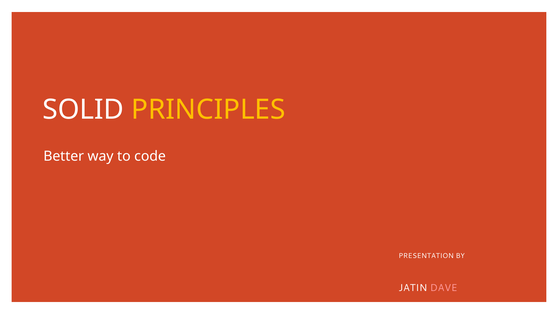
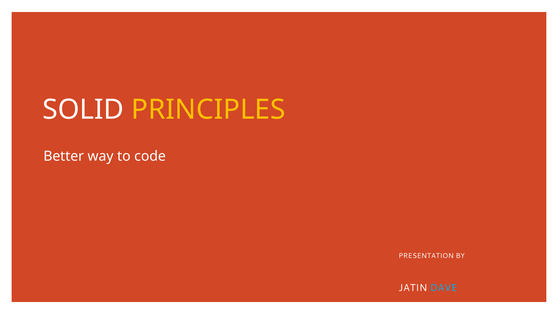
DAVE colour: pink -> light blue
